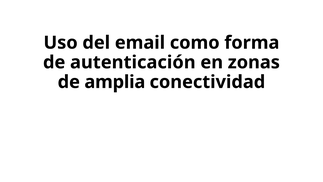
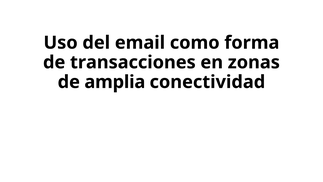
autenticación: autenticación -> transacciones
